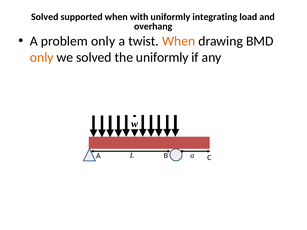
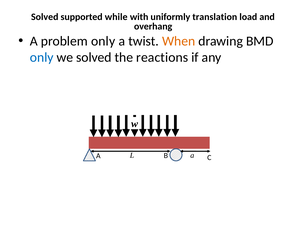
supported when: when -> while
integrating: integrating -> translation
only at (42, 58) colour: orange -> blue
the uniformly: uniformly -> reactions
